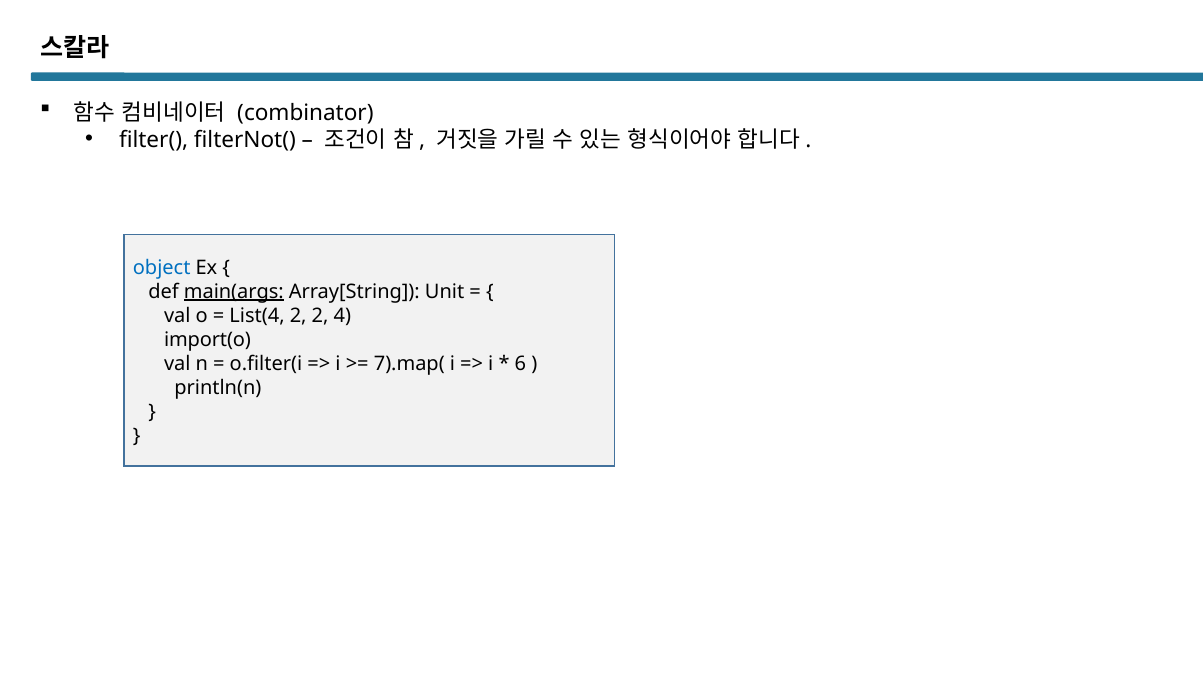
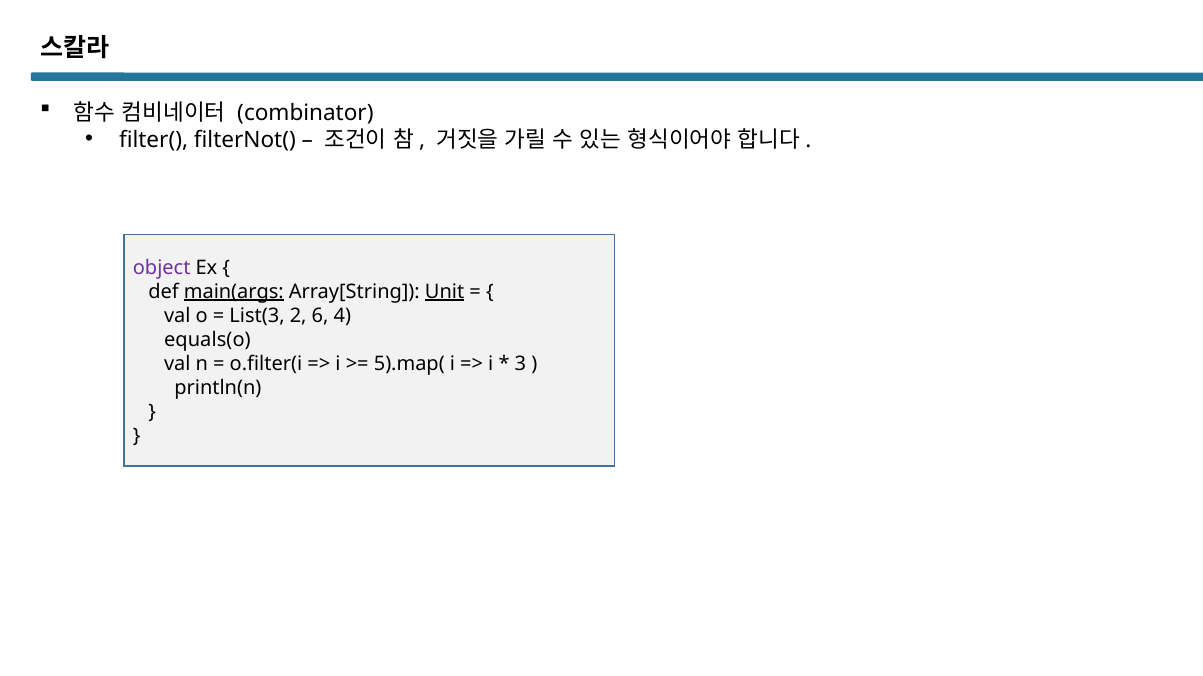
object colour: blue -> purple
Unit underline: none -> present
List(4: List(4 -> List(3
2 2: 2 -> 6
import(o: import(o -> equals(o
7).map(: 7).map( -> 5).map(
6: 6 -> 3
